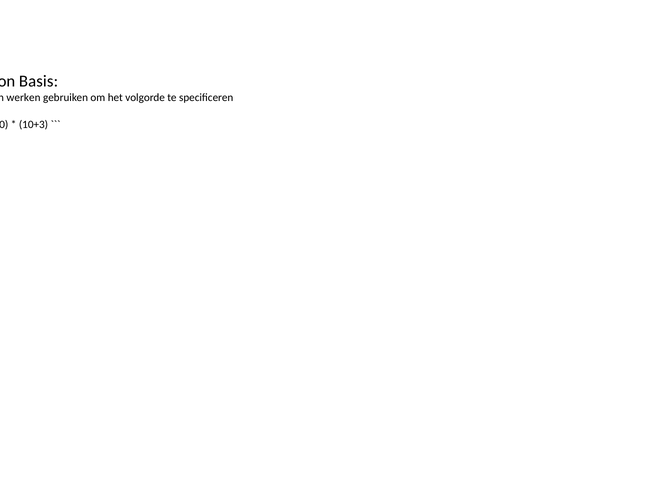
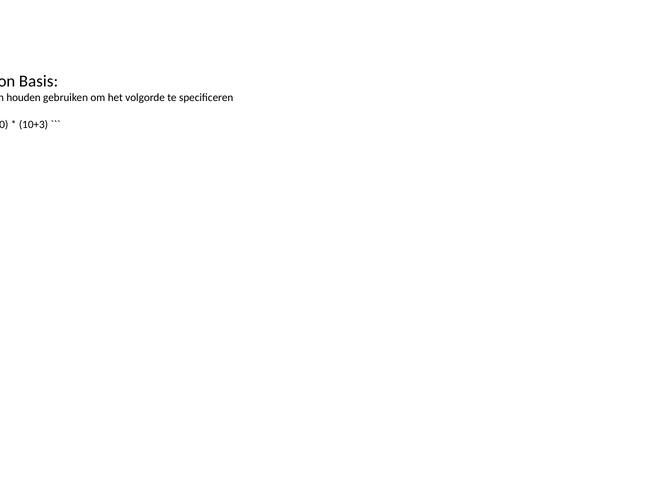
werken: werken -> houden
